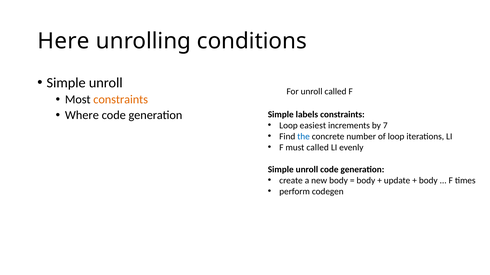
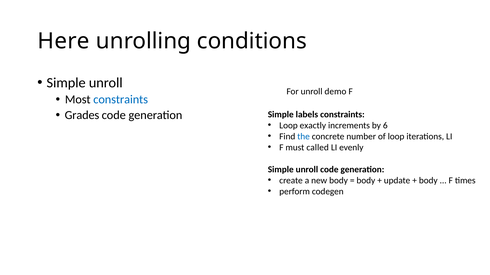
unroll called: called -> demo
constraints at (121, 100) colour: orange -> blue
Where: Where -> Grades
easiest: easiest -> exactly
7: 7 -> 6
